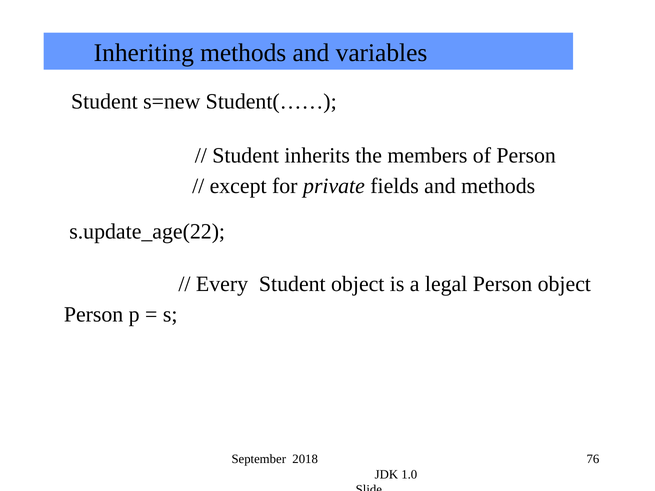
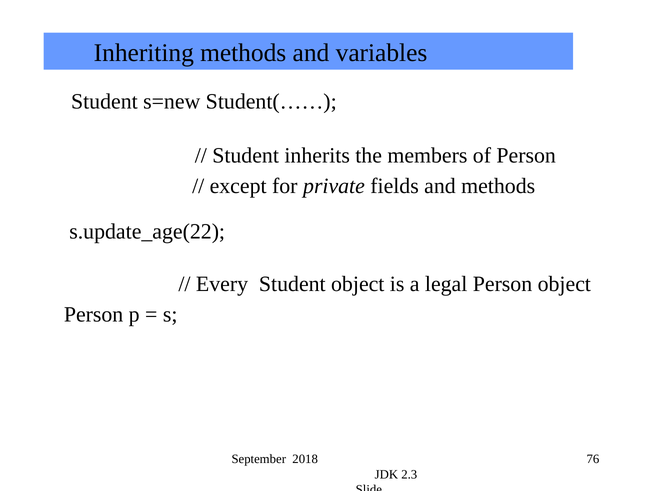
1.0: 1.0 -> 2.3
